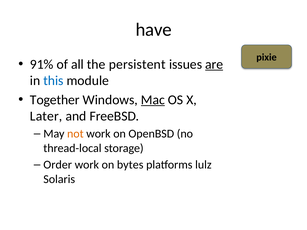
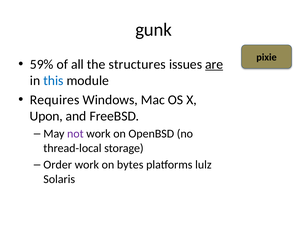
have: have -> gunk
91%: 91% -> 59%
persistent: persistent -> structures
Together: Together -> Requires
Mac underline: present -> none
Later: Later -> Upon
not colour: orange -> purple
